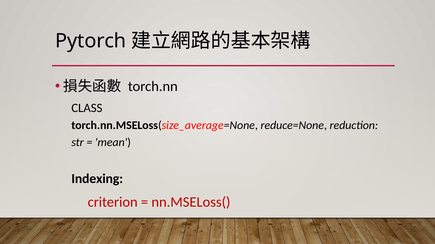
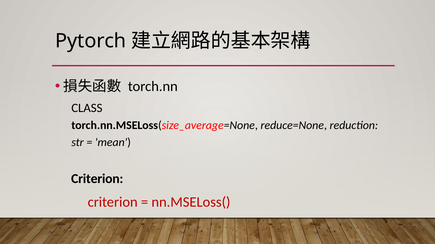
Indexing at (97, 179): Indexing -> Criterion
